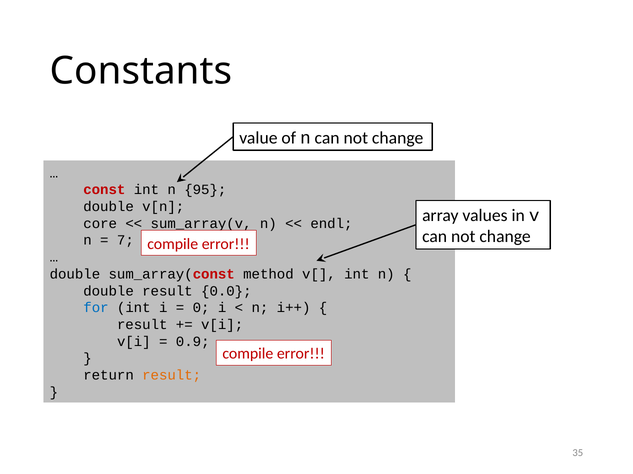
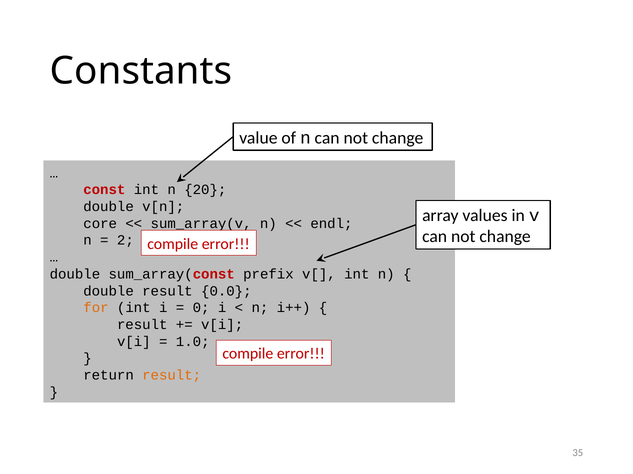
95: 95 -> 20
7: 7 -> 2
method: method -> prefix
for colour: blue -> orange
0.9: 0.9 -> 1.0
